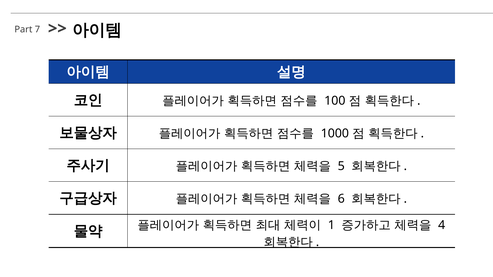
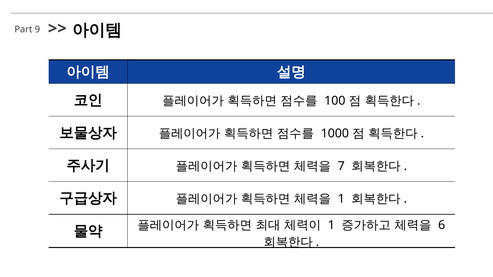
7: 7 -> 9
5: 5 -> 7
6 at (341, 199): 6 -> 1
4: 4 -> 6
